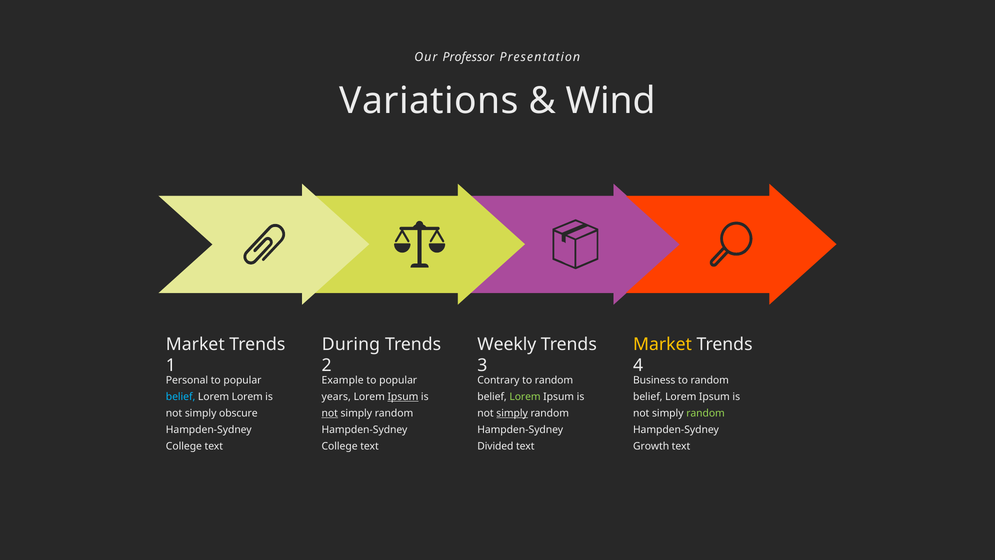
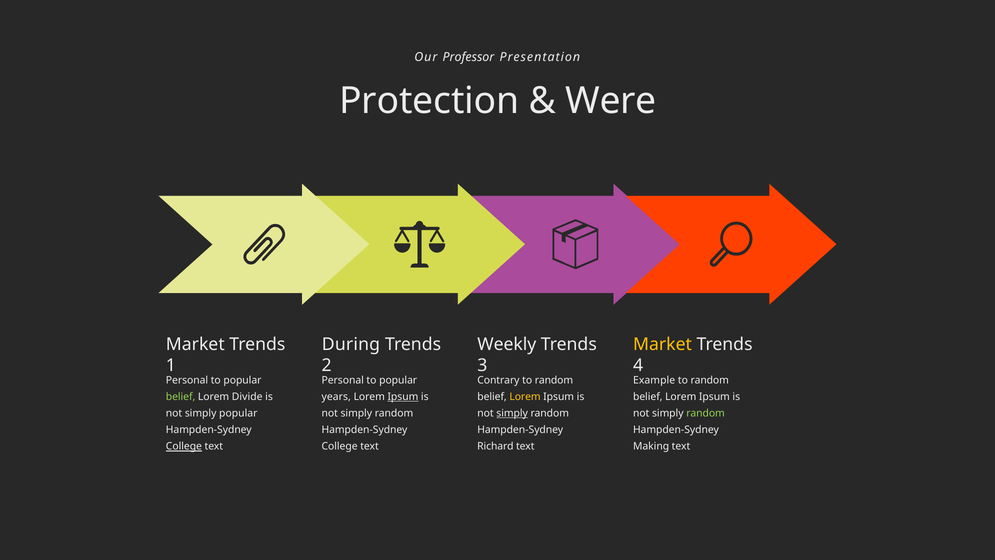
Variations: Variations -> Protection
Wind: Wind -> Were
Example at (343, 380): Example -> Personal
Business: Business -> Example
belief at (181, 397) colour: light blue -> light green
Lorem Lorem: Lorem -> Divide
Lorem at (525, 397) colour: light green -> yellow
simply obscure: obscure -> popular
not at (330, 413) underline: present -> none
College at (184, 446) underline: none -> present
Divided: Divided -> Richard
Growth: Growth -> Making
